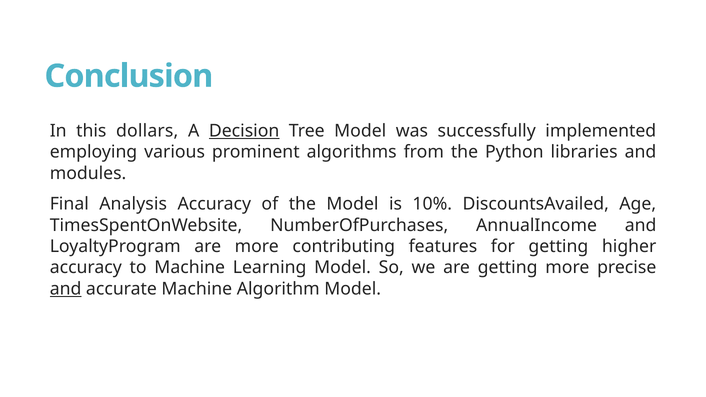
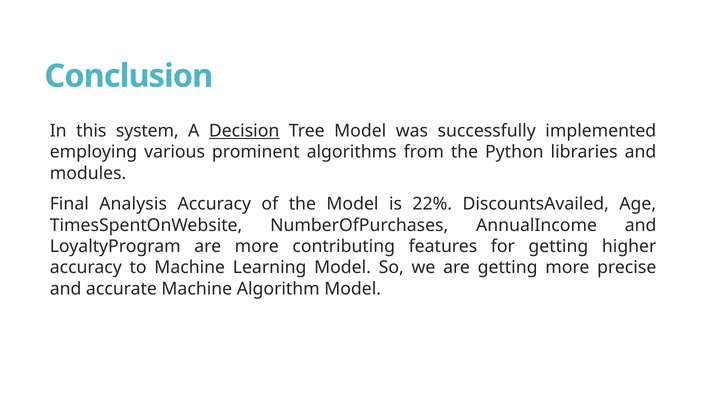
dollars: dollars -> system
10%: 10% -> 22%
and at (66, 289) underline: present -> none
